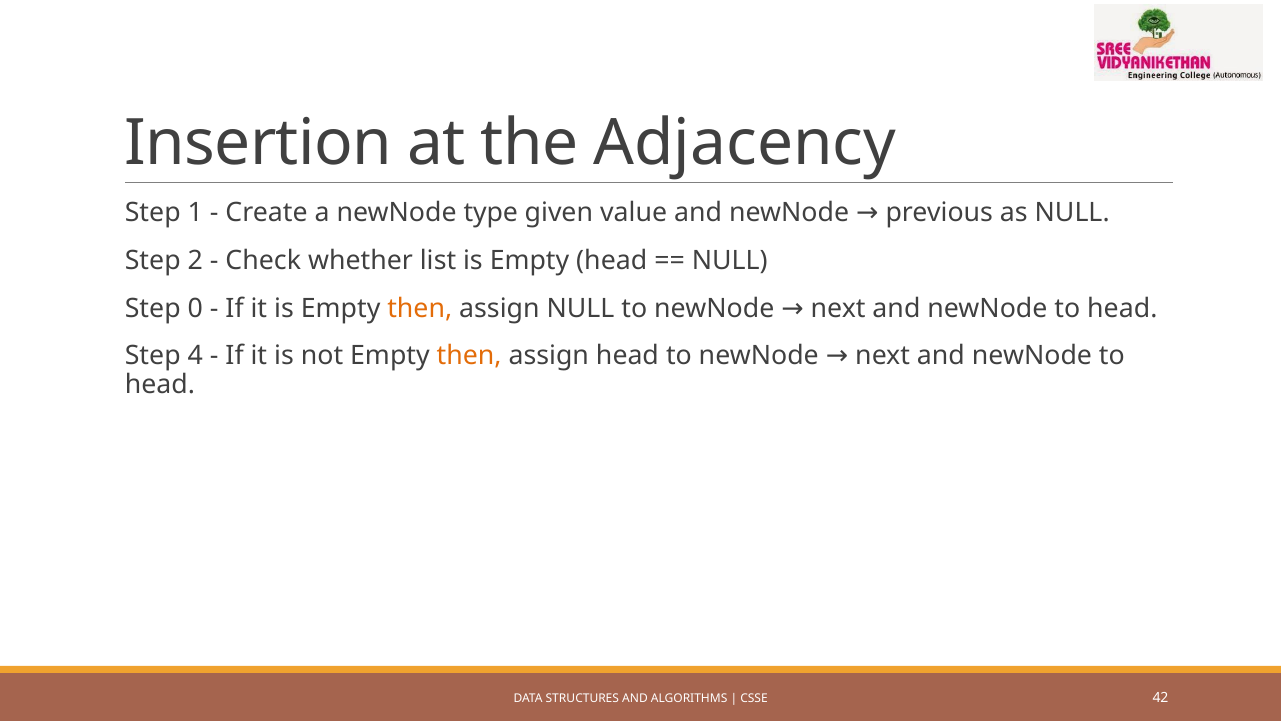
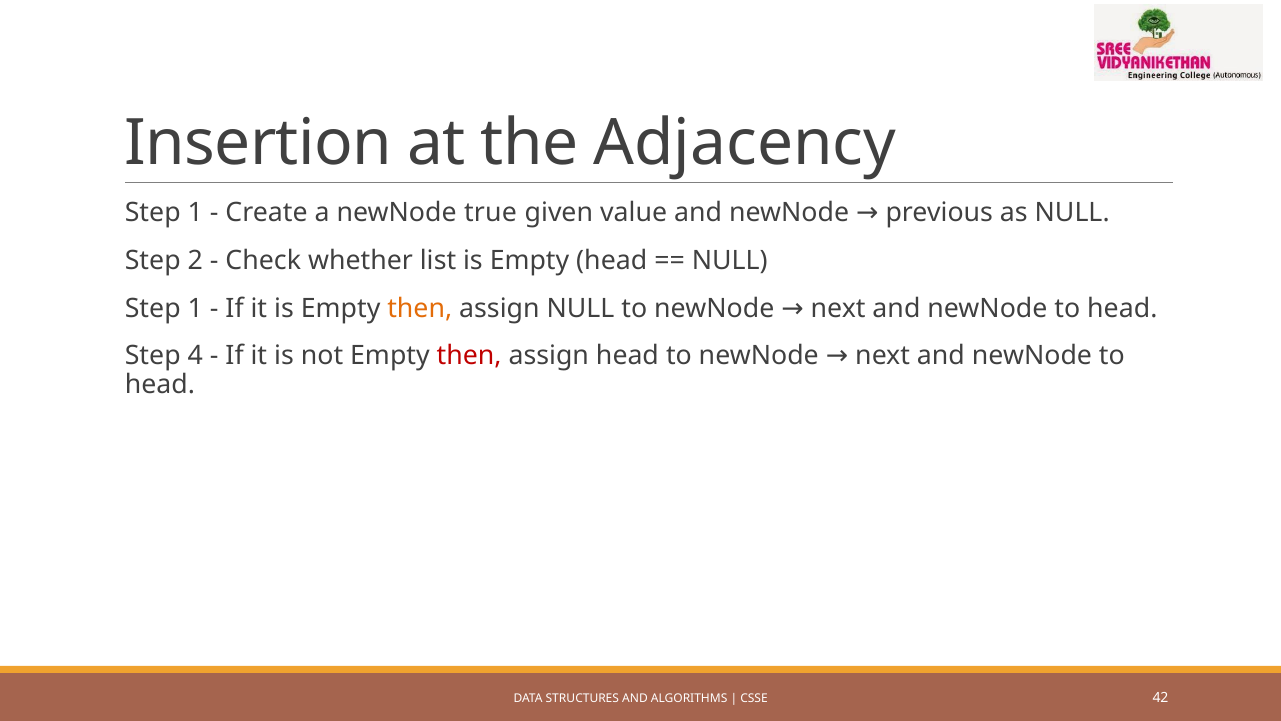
type: type -> true
0 at (195, 308): 0 -> 1
then at (469, 356) colour: orange -> red
